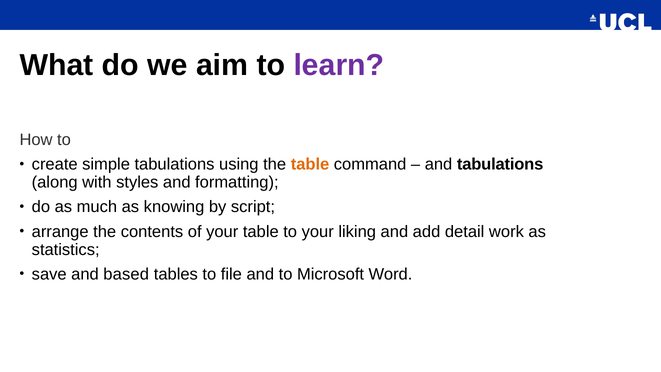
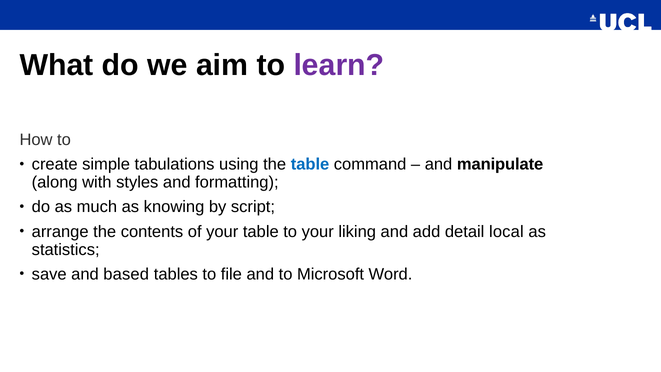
table at (310, 164) colour: orange -> blue
and tabulations: tabulations -> manipulate
work: work -> local
